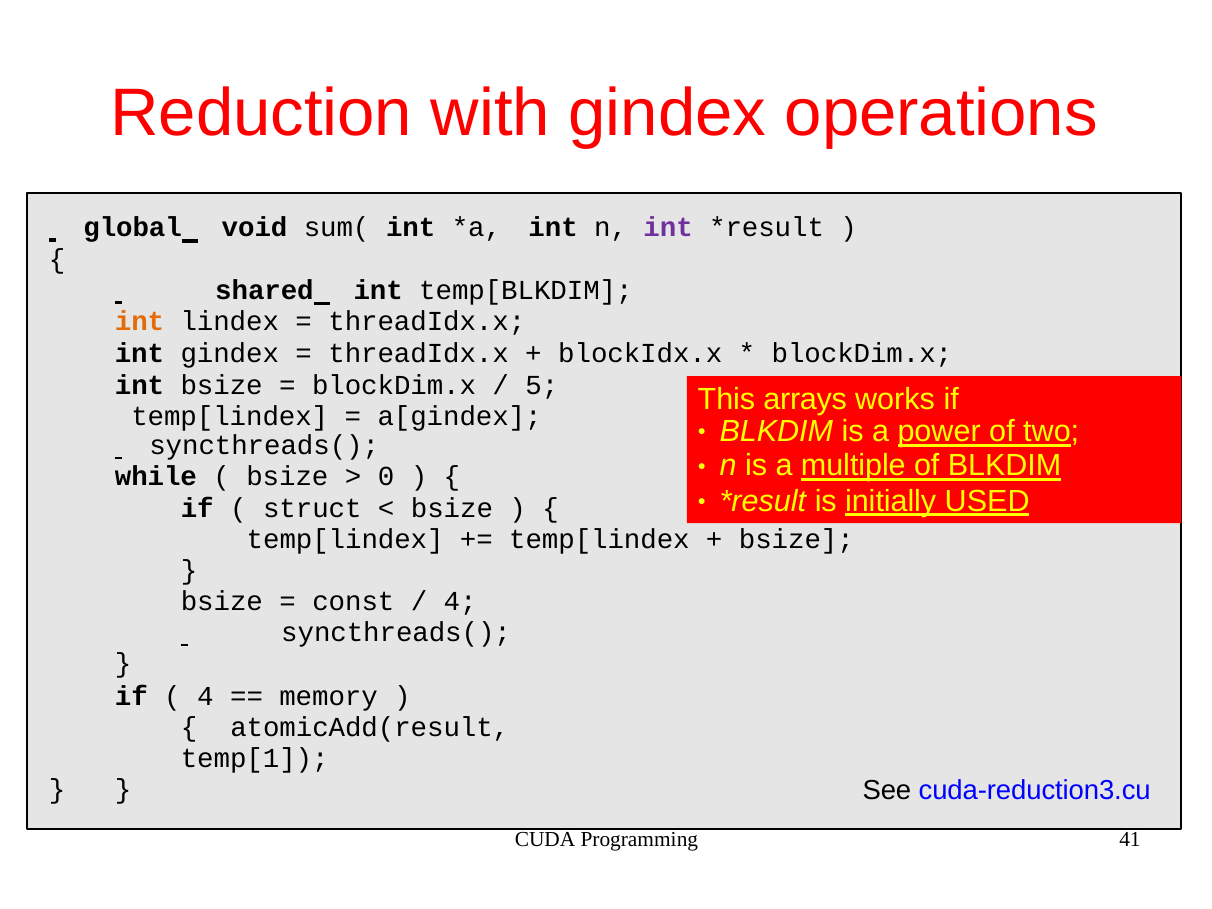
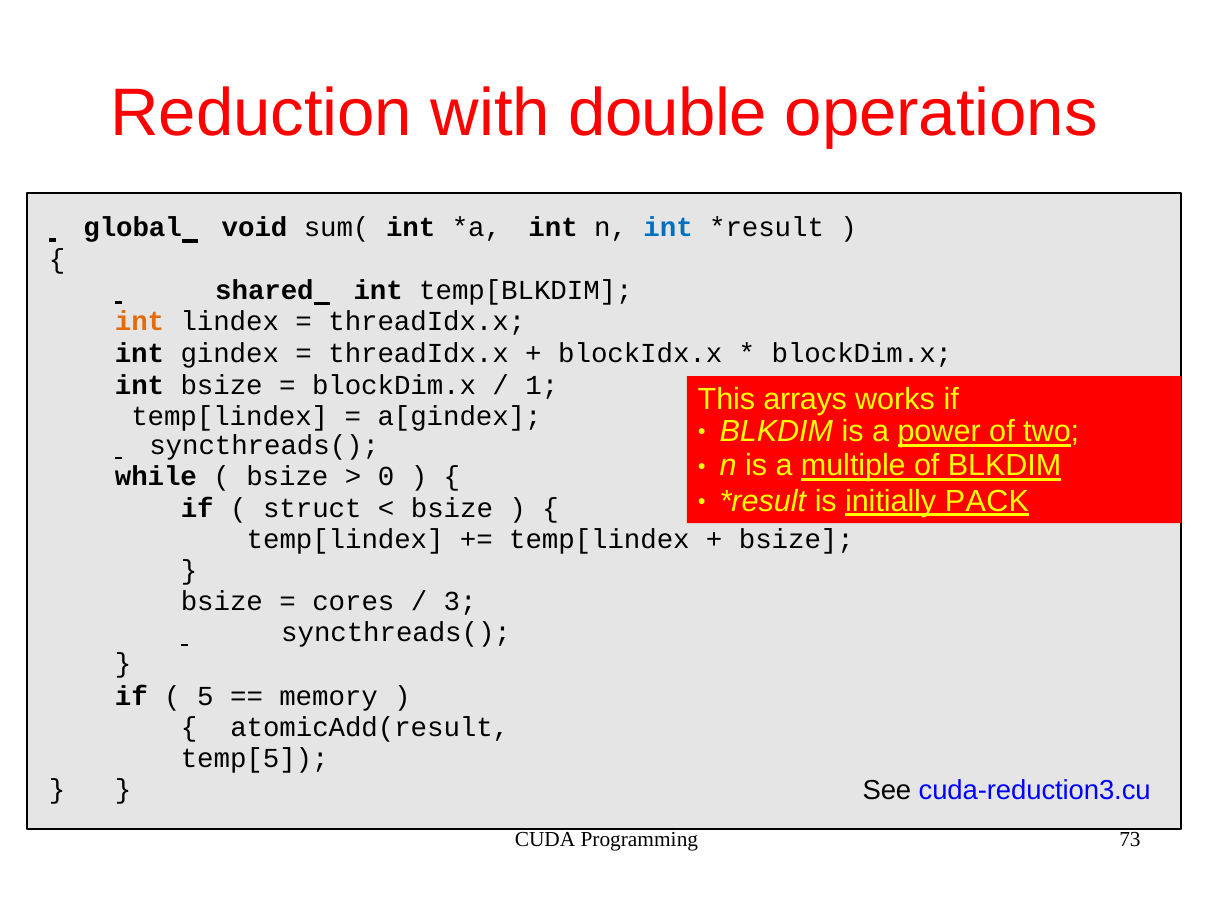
with gindex: gindex -> double
int at (668, 228) colour: purple -> blue
5: 5 -> 1
USED: USED -> PACK
const: const -> cores
4 at (460, 602): 4 -> 3
4 at (205, 697): 4 -> 5
temp[1: temp[1 -> temp[5
41: 41 -> 73
